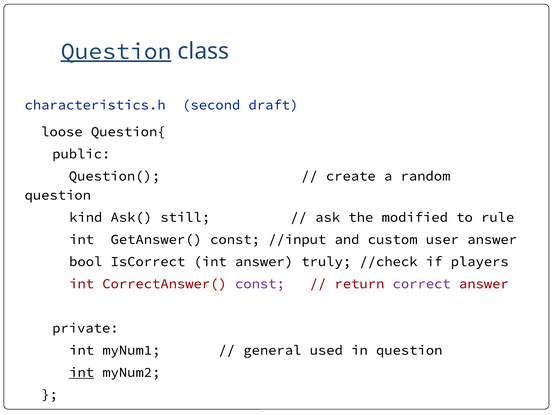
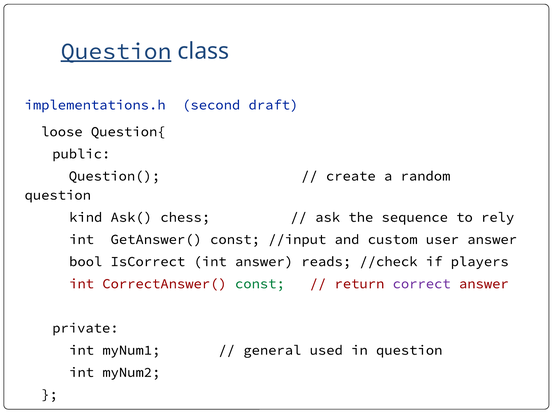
characteristics.h: characteristics.h -> implementations.h
still: still -> chess
modified: modified -> sequence
rule: rule -> rely
truly: truly -> reads
const at (260, 284) colour: purple -> green
int at (82, 372) underline: present -> none
